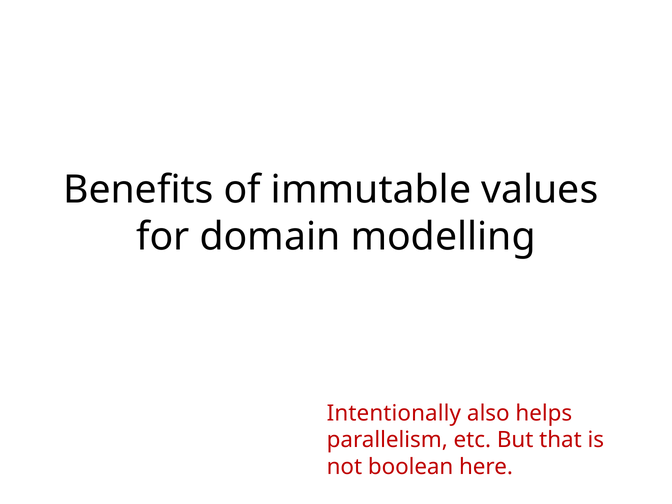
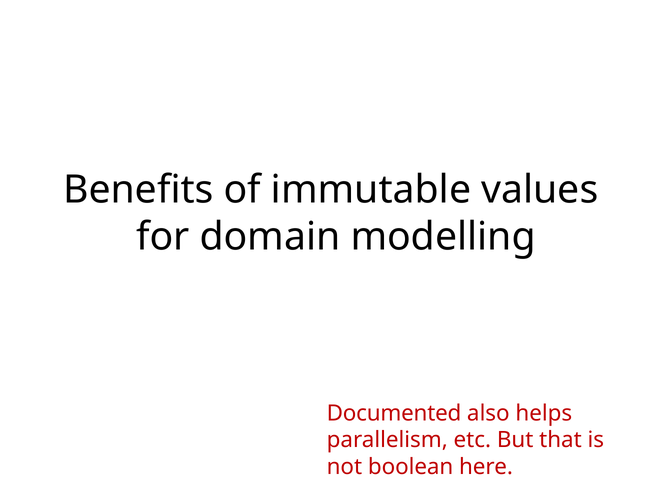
Intentionally: Intentionally -> Documented
